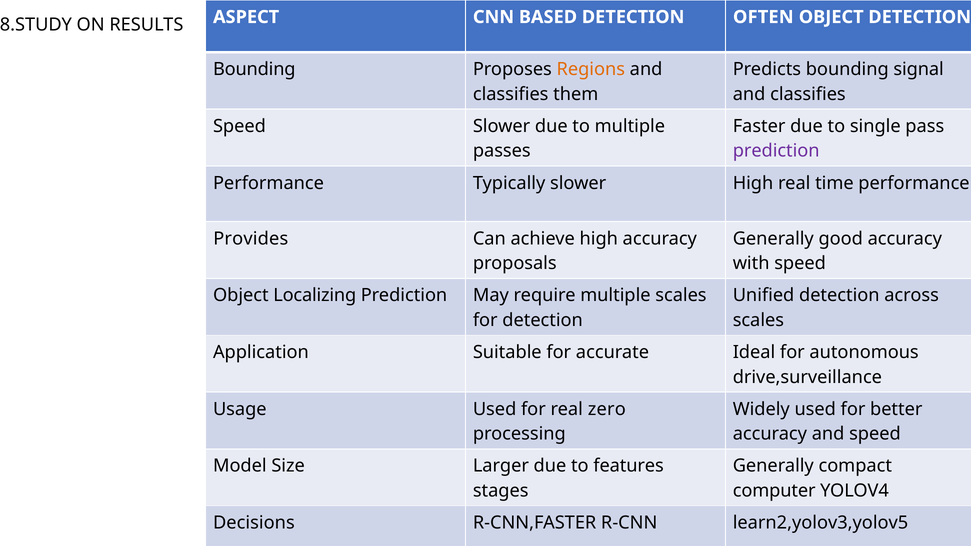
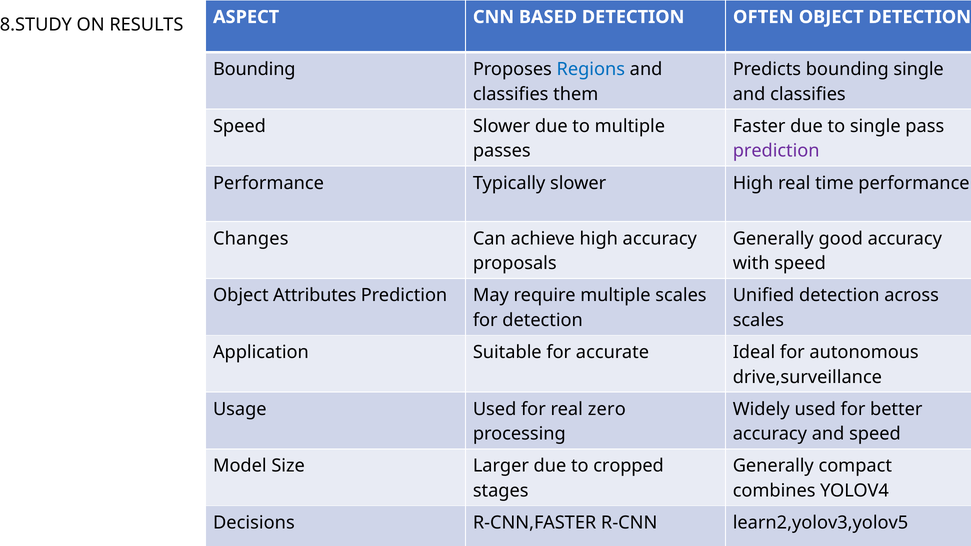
Regions colour: orange -> blue
bounding signal: signal -> single
Provides: Provides -> Changes
Localizing: Localizing -> Attributes
features: features -> cropped
computer: computer -> combines
